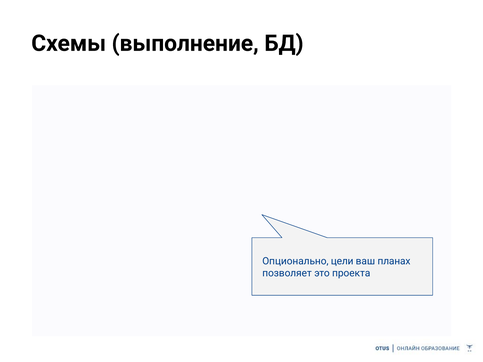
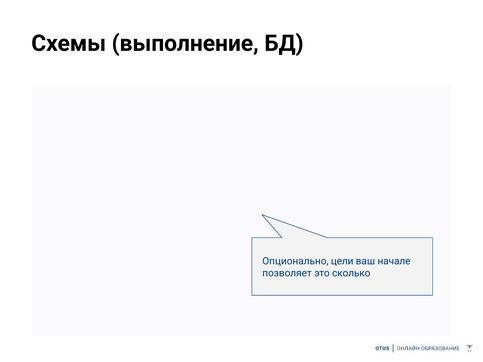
планах: планах -> начале
проекта: проекта -> сколько
